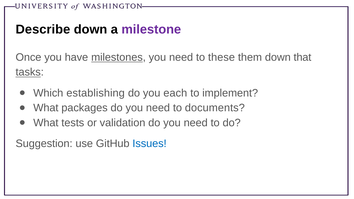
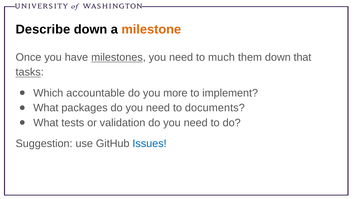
milestone colour: purple -> orange
these: these -> much
establishing: establishing -> accountable
each: each -> more
